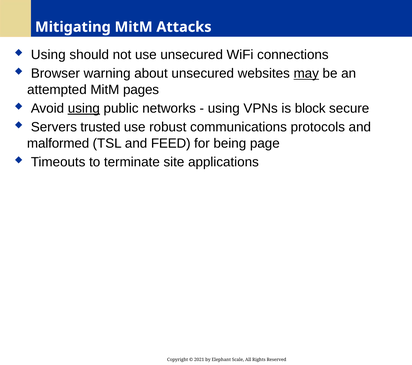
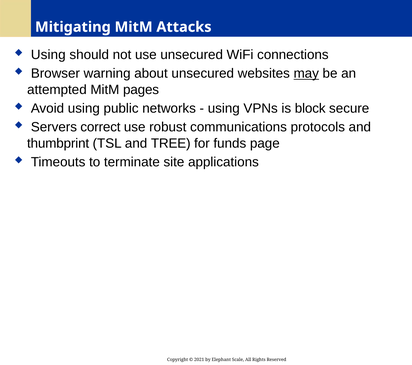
using at (84, 108) underline: present -> none
trusted: trusted -> correct
malformed: malformed -> thumbprint
FEED: FEED -> TREE
being: being -> funds
